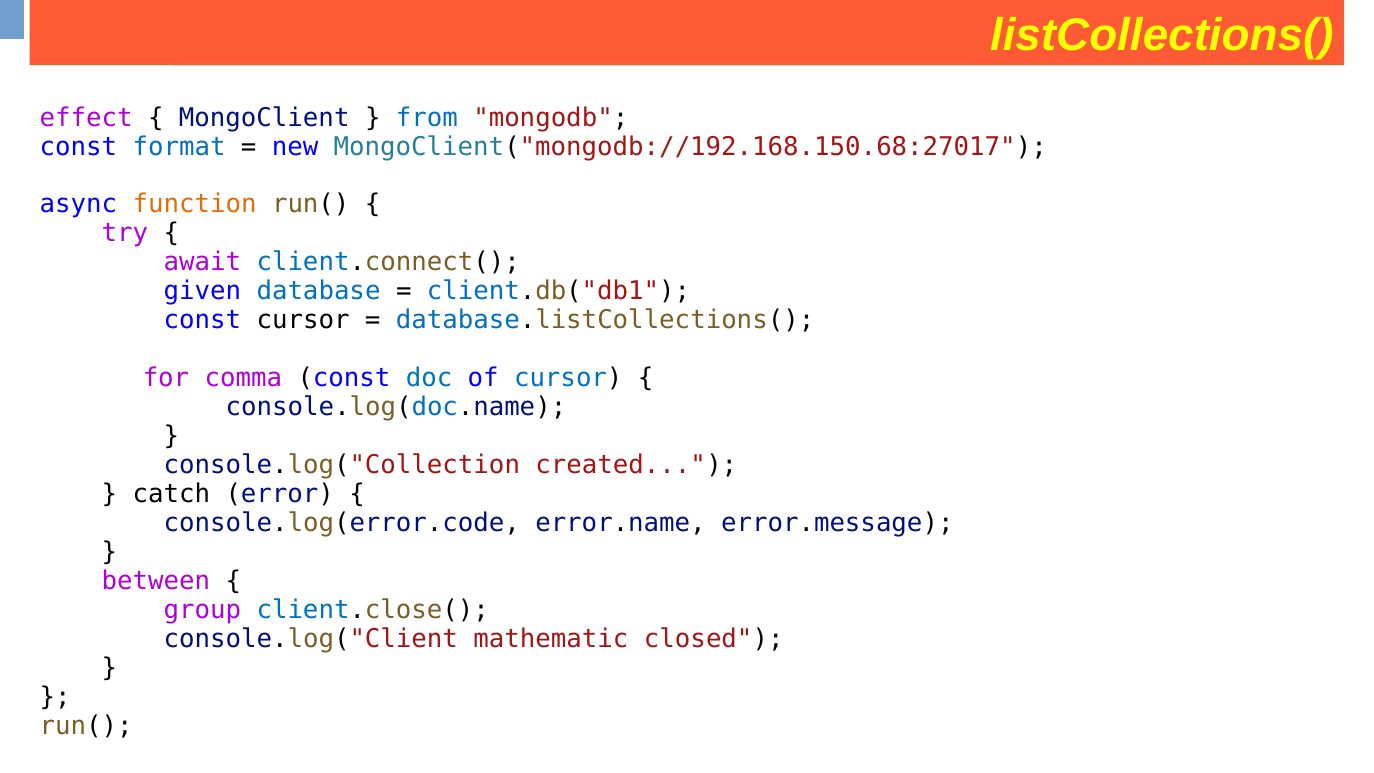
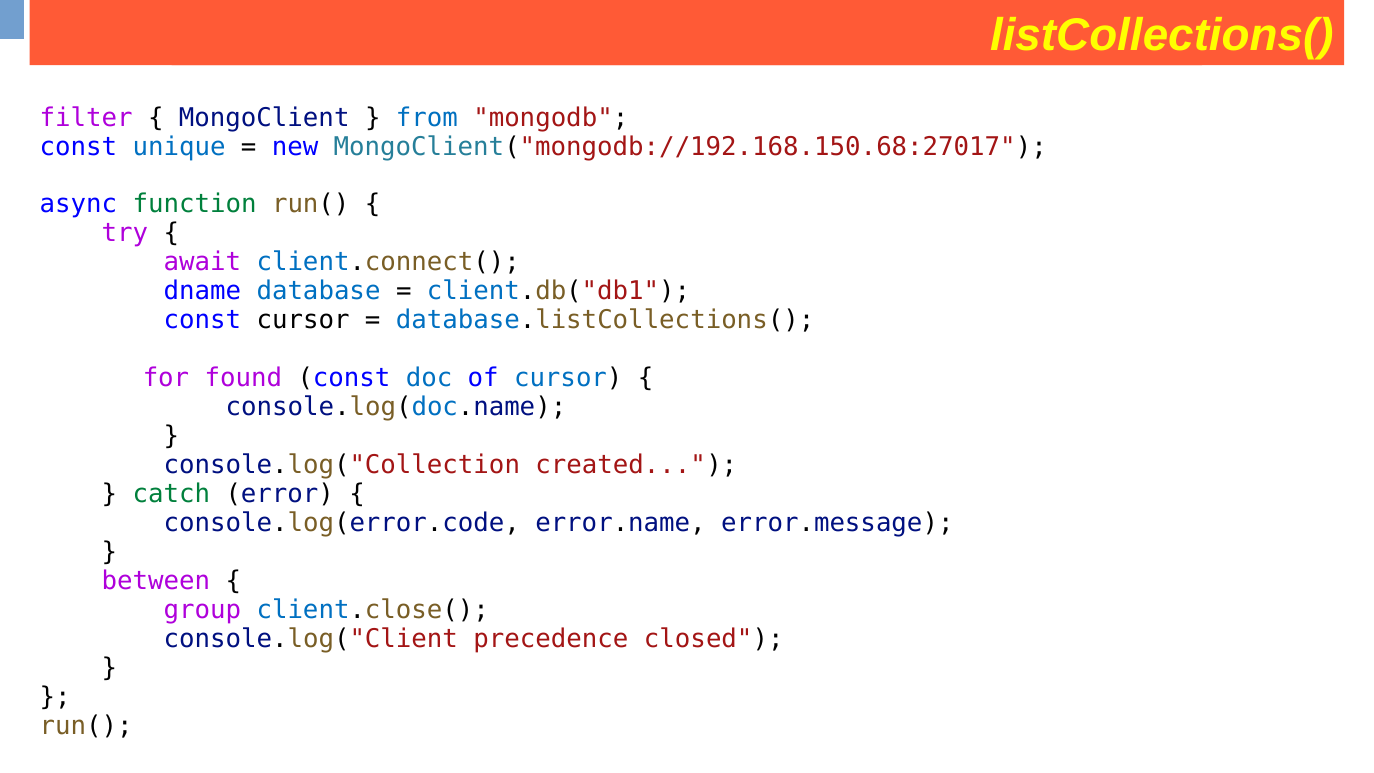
effect: effect -> filter
format: format -> unique
function colour: orange -> green
given: given -> dname
comma: comma -> found
catch colour: black -> green
mathematic: mathematic -> precedence
